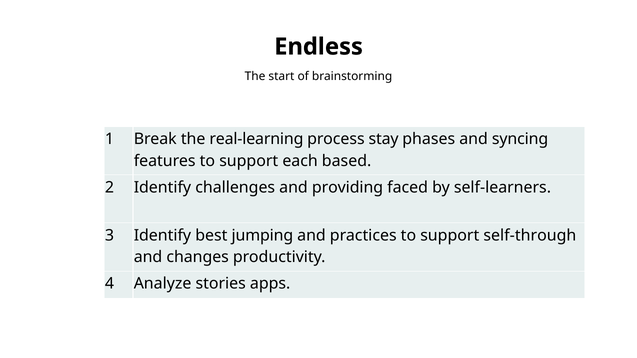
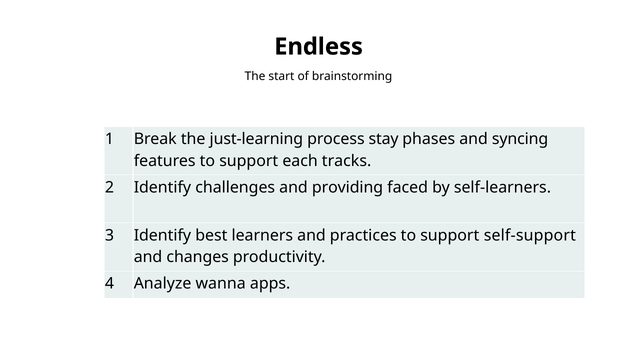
real-learning: real-learning -> just-learning
based: based -> tracks
jumping: jumping -> learners
self-through: self-through -> self-support
stories: stories -> wanna
